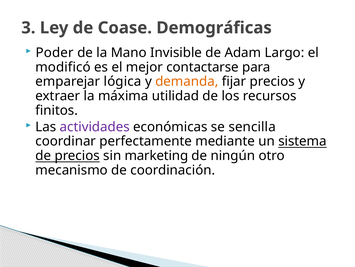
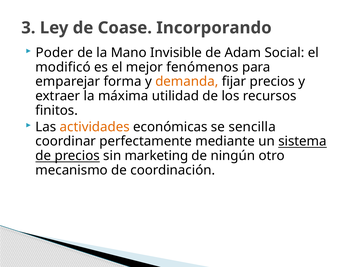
Demográficas: Demográficas -> Incorporando
Largo: Largo -> Social
contactarse: contactarse -> fenómenos
lógica: lógica -> forma
actividades colour: purple -> orange
